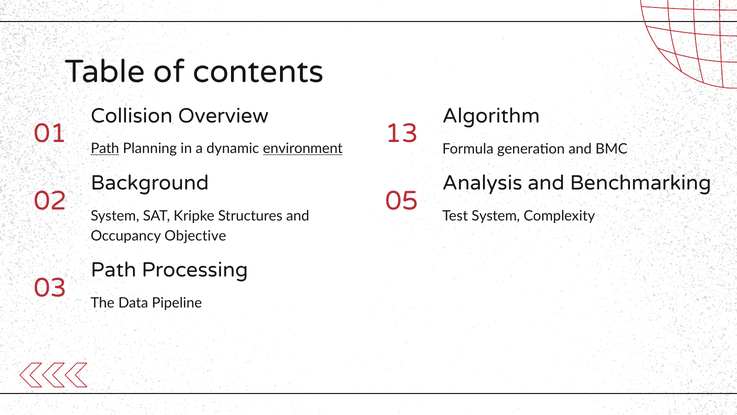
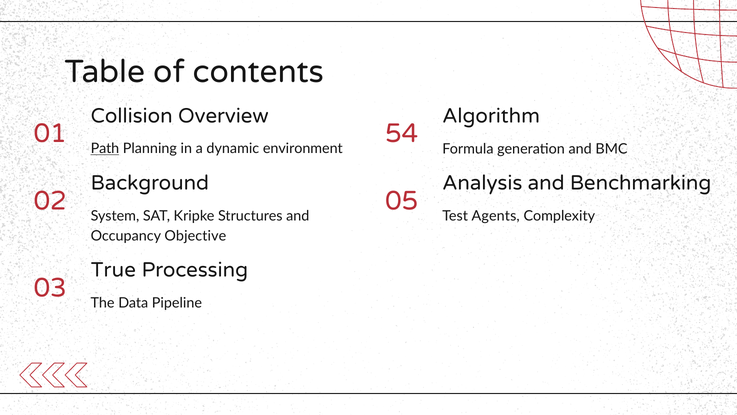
13: 13 -> 54
environment underline: present -> none
Test System: System -> Agents
Path at (114, 270): Path -> True
